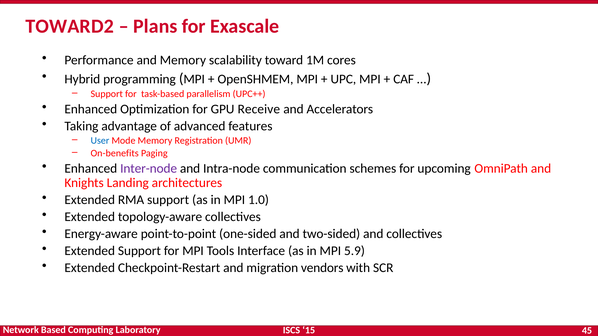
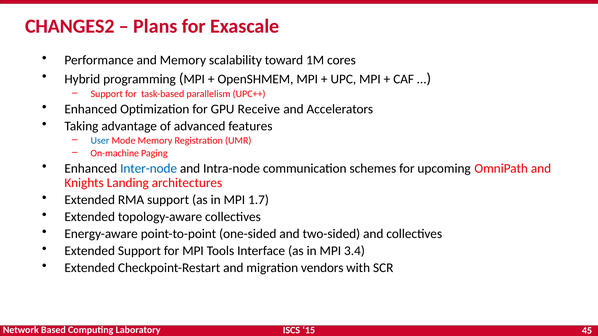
TOWARD2: TOWARD2 -> CHANGES2
On-benefits: On-benefits -> On-machine
Inter-node colour: purple -> blue
1.0: 1.0 -> 1.7
5.9: 5.9 -> 3.4
